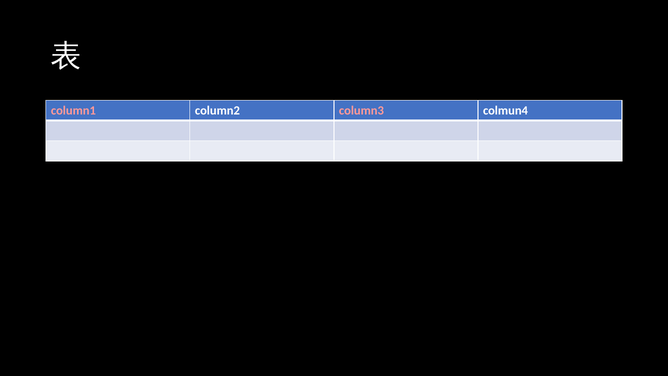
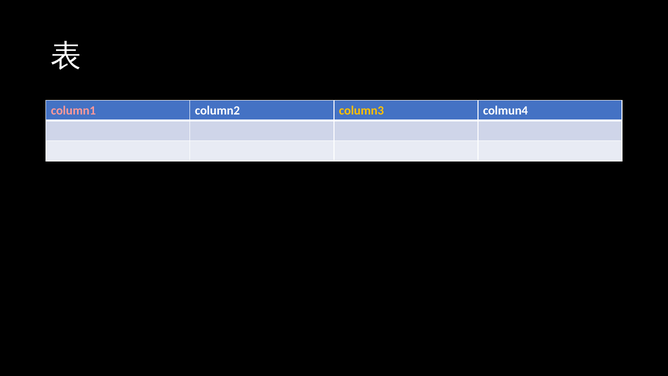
column3 colour: pink -> yellow
